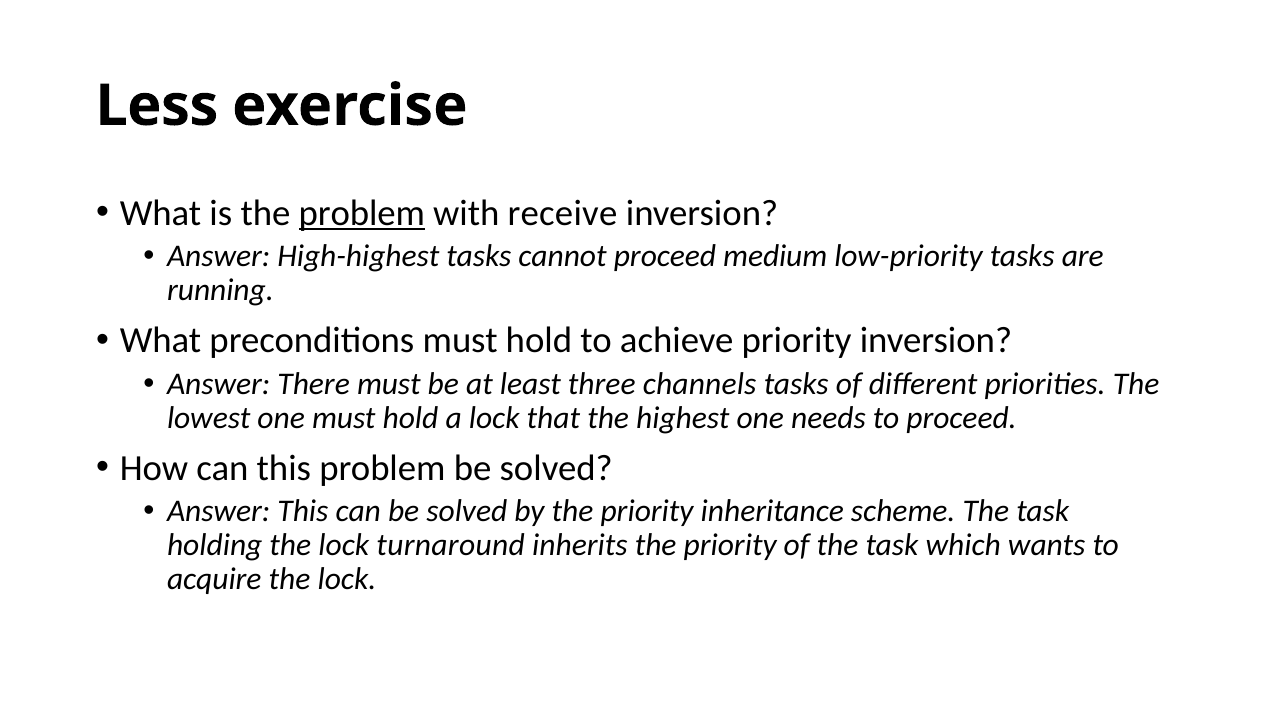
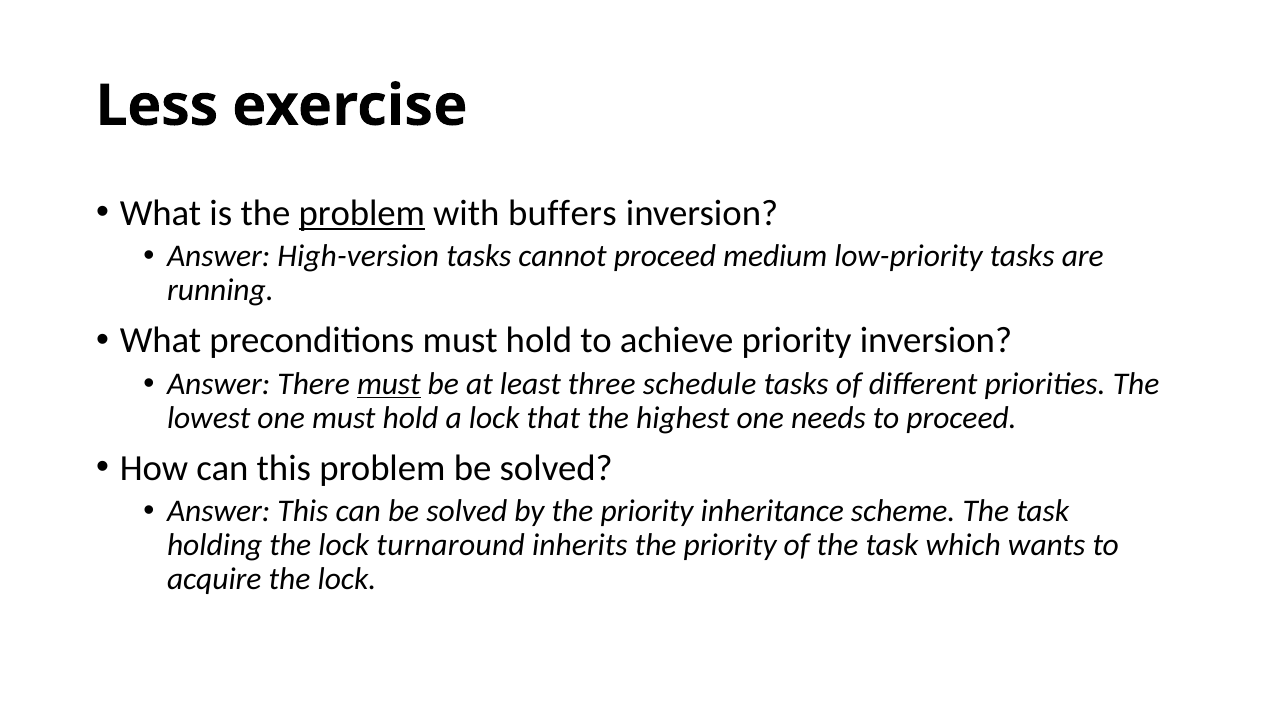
receive: receive -> buffers
High-highest: High-highest -> High-version
must at (389, 384) underline: none -> present
channels: channels -> schedule
